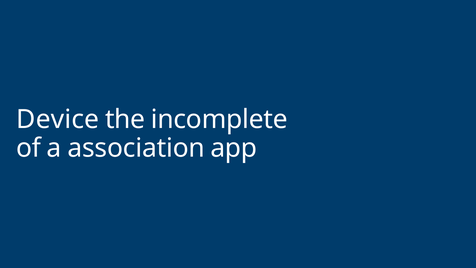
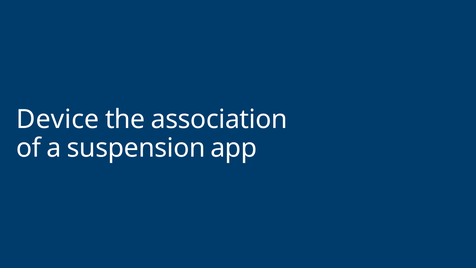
incomplete: incomplete -> association
association: association -> suspension
